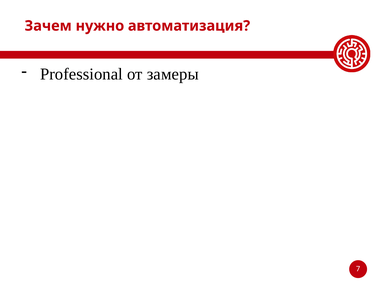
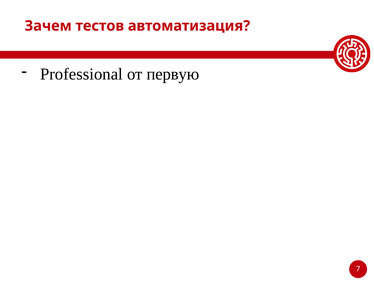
нужно: нужно -> тестов
замеры: замеры -> первую
